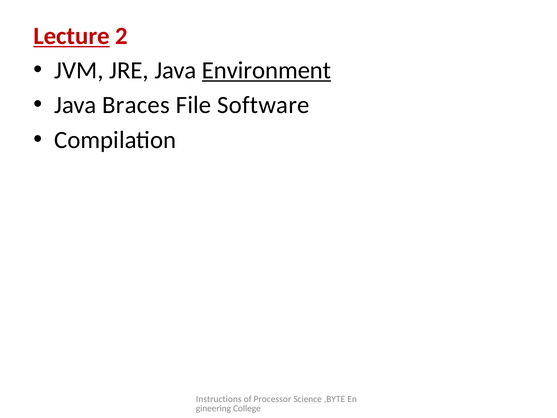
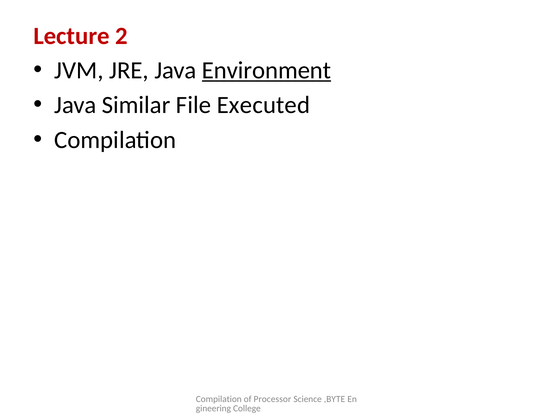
Lecture underline: present -> none
Braces: Braces -> Similar
Software: Software -> Executed
Instructions at (219, 399): Instructions -> Compilation
